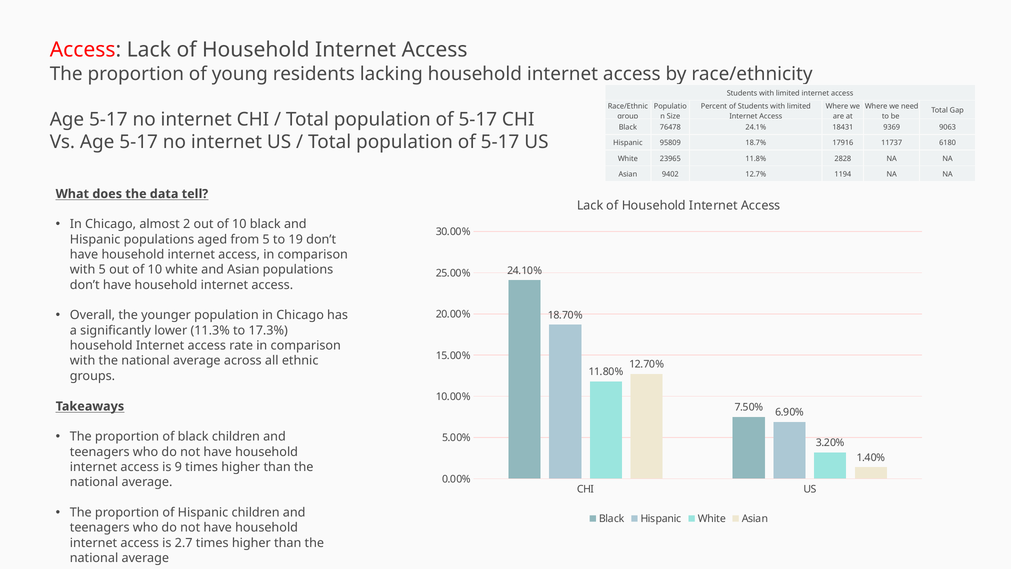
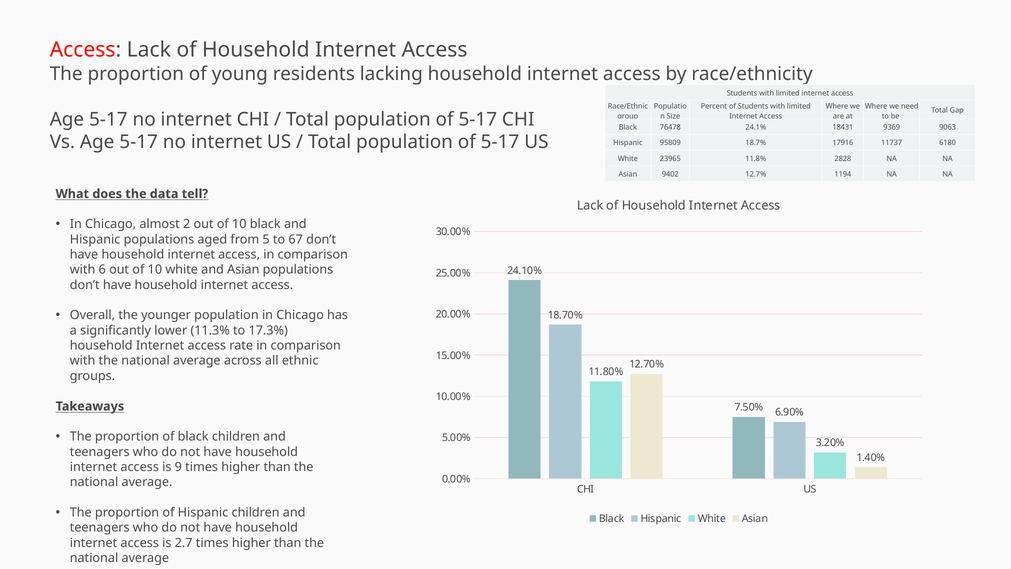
19: 19 -> 67
with 5: 5 -> 6
